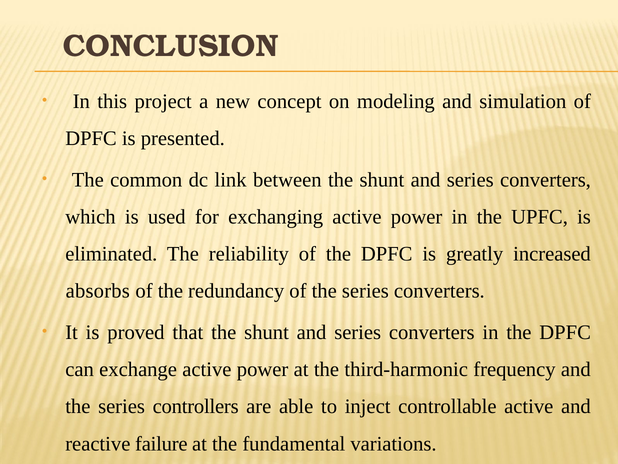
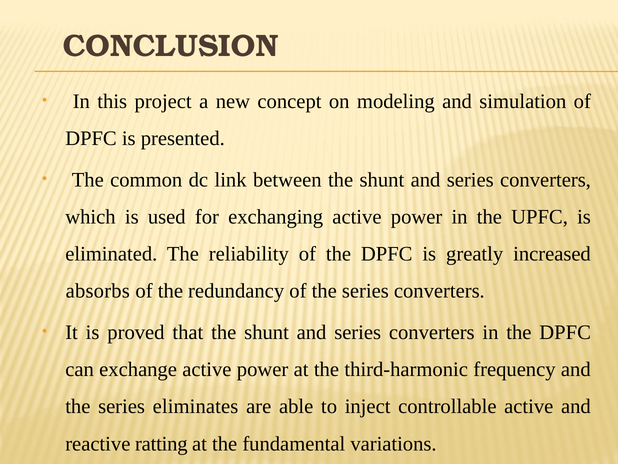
controllers: controllers -> eliminates
failure: failure -> ratting
